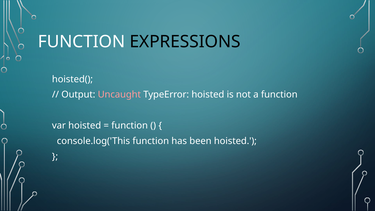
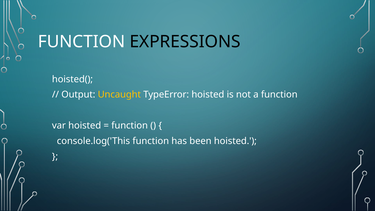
Uncaught colour: pink -> yellow
